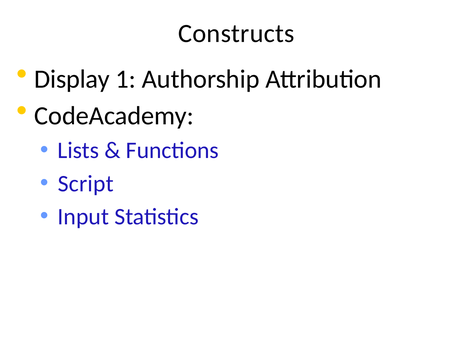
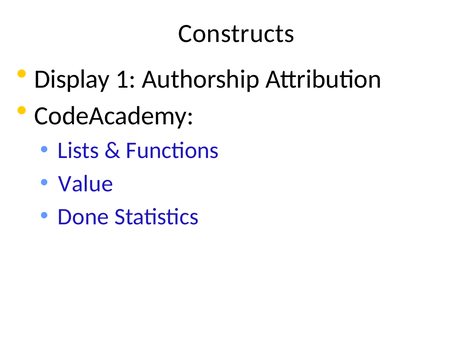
Script: Script -> Value
Input: Input -> Done
